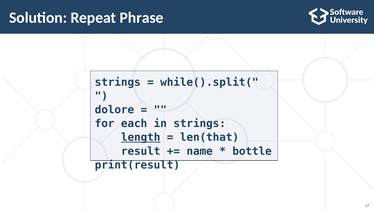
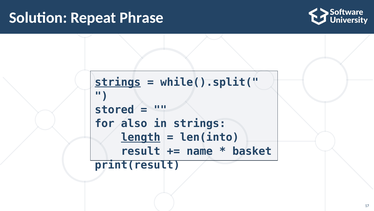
strings at (118, 82) underline: none -> present
dolore: dolore -> stored
each: each -> also
len(that: len(that -> len(into
bottle: bottle -> basket
